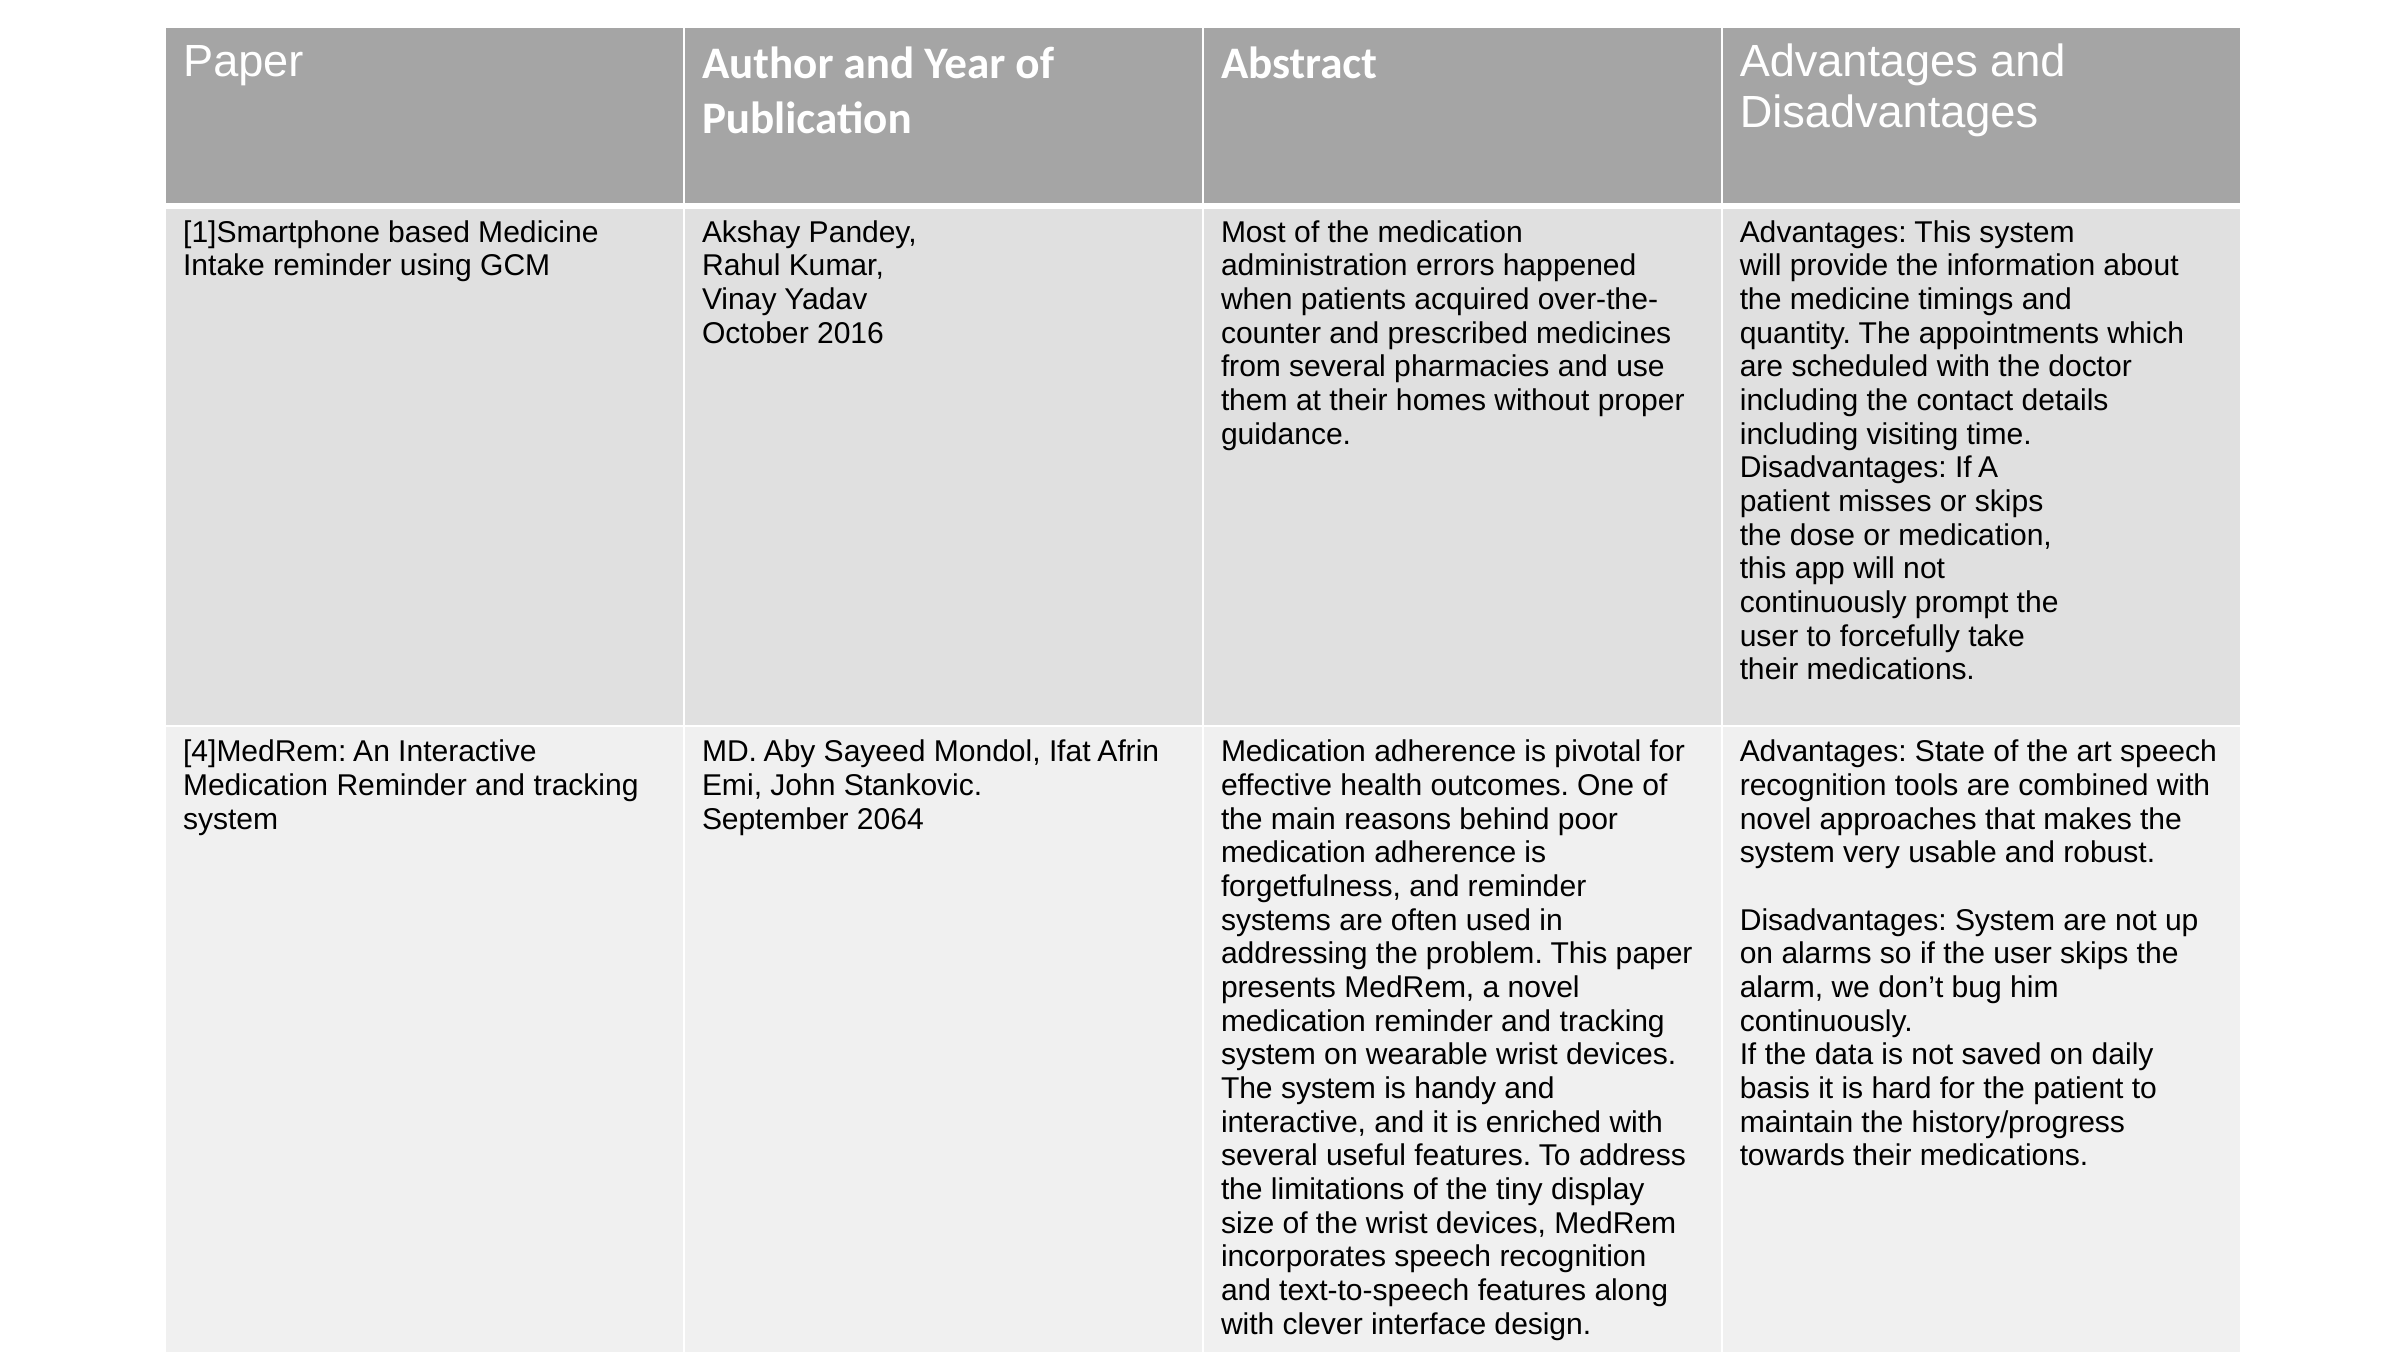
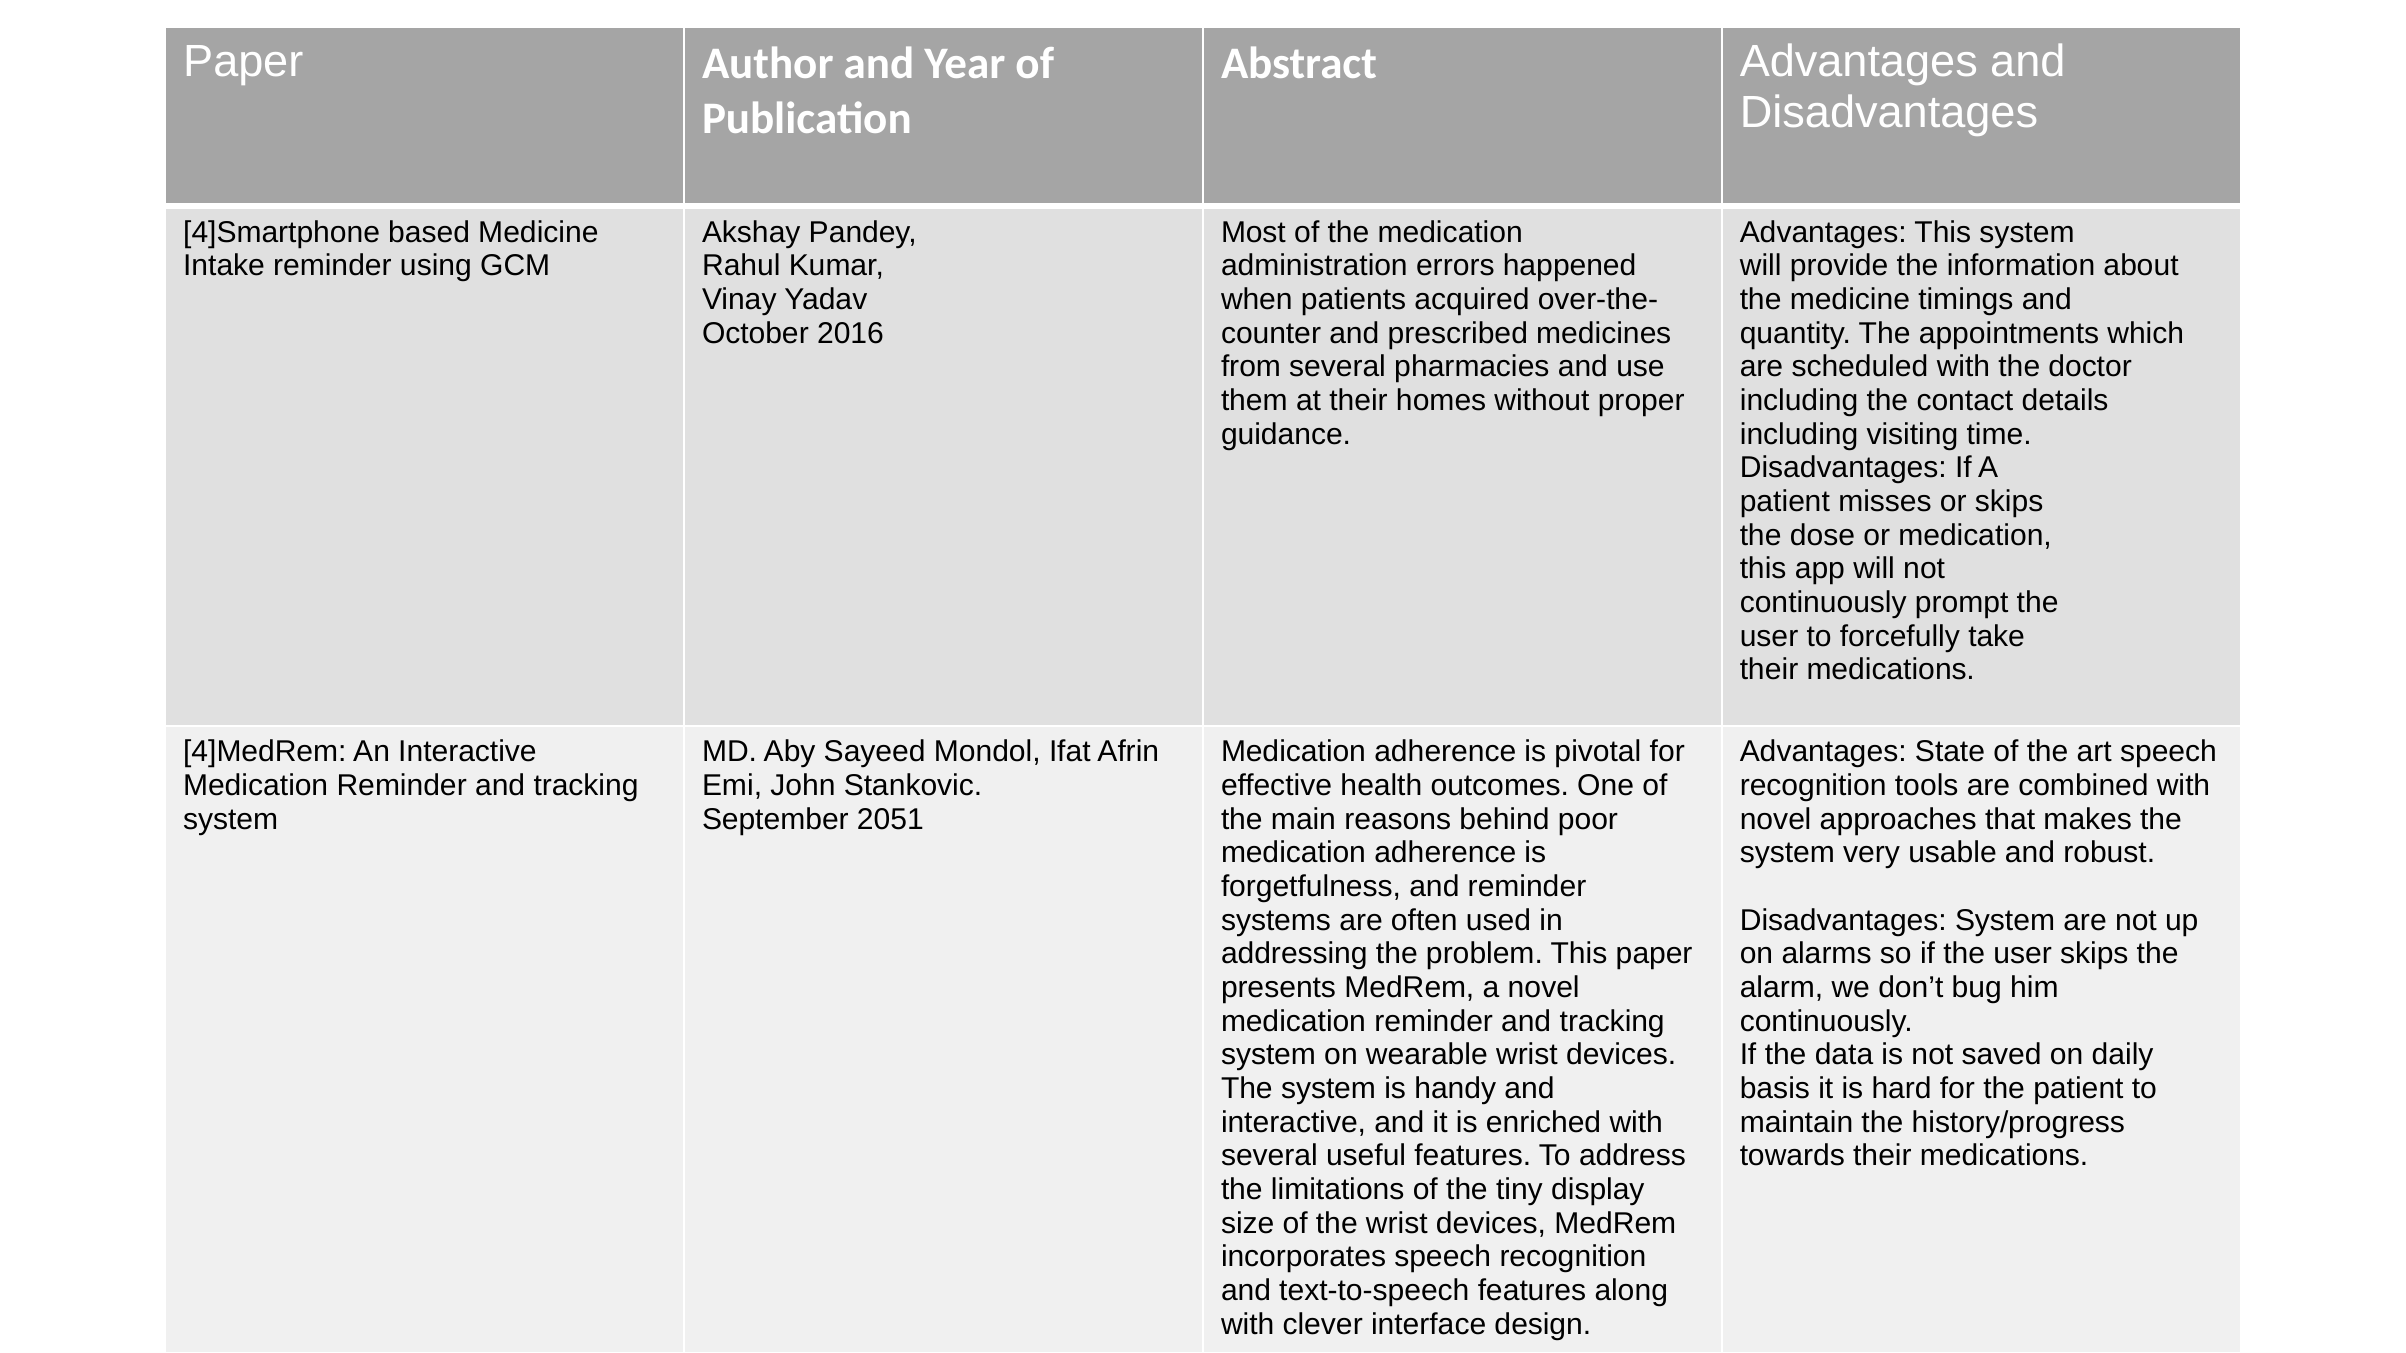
1]Smartphone: 1]Smartphone -> 4]Smartphone
2064: 2064 -> 2051
